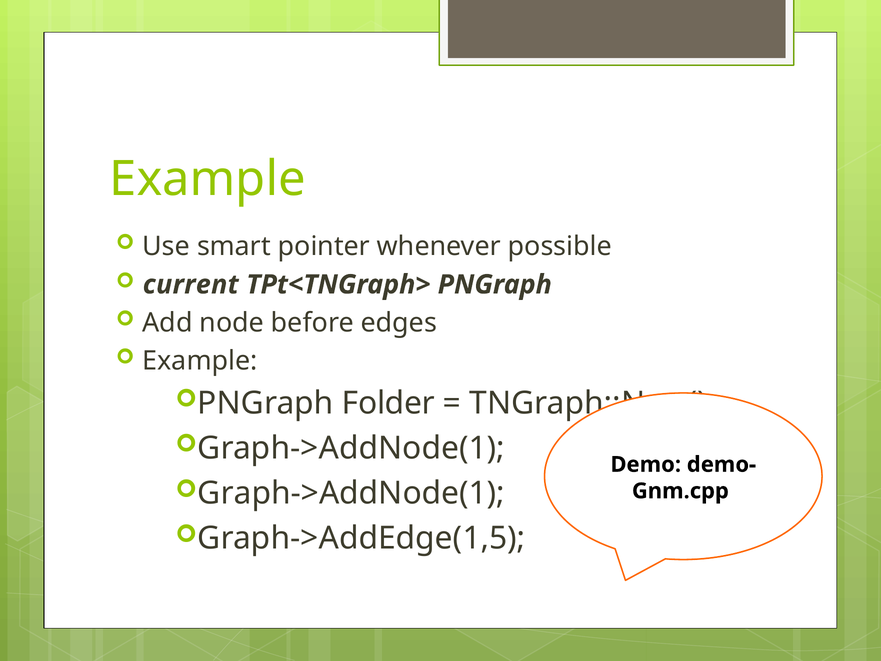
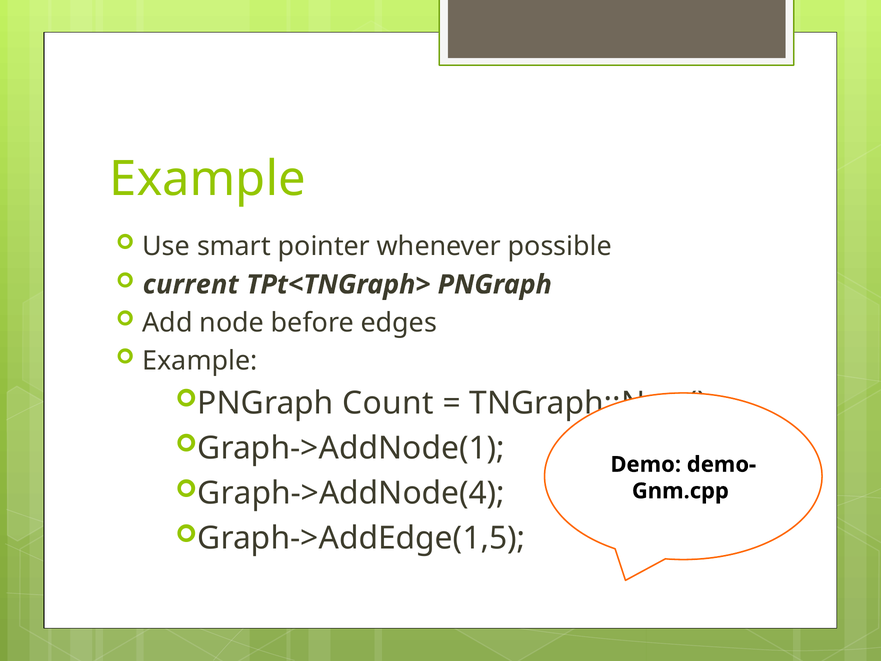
Folder: Folder -> Count
Graph->AddNode(1 at (351, 493): Graph->AddNode(1 -> Graph->AddNode(4
